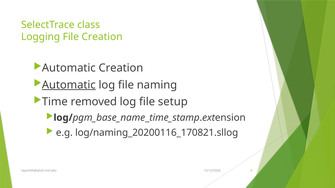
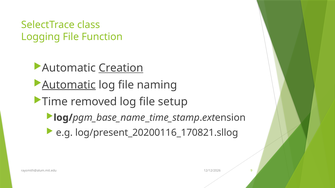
File Creation: Creation -> Function
Creation at (121, 68) underline: none -> present
log/naming_20200116_170821.sllog: log/naming_20200116_170821.sllog -> log/present_20200116_170821.sllog
